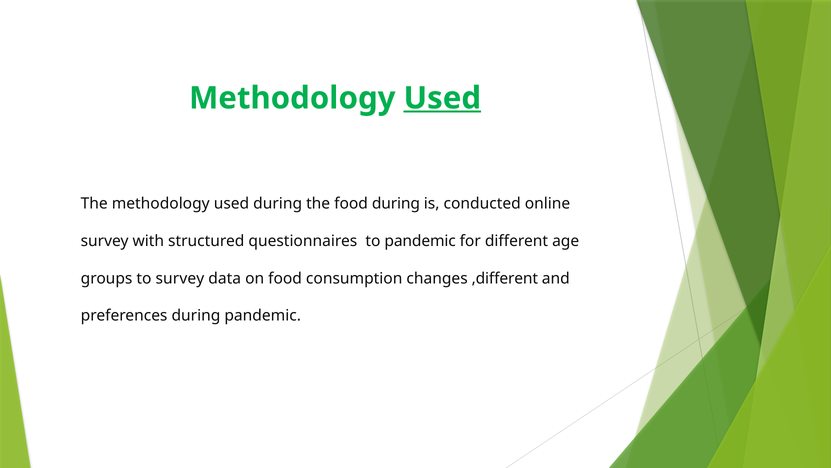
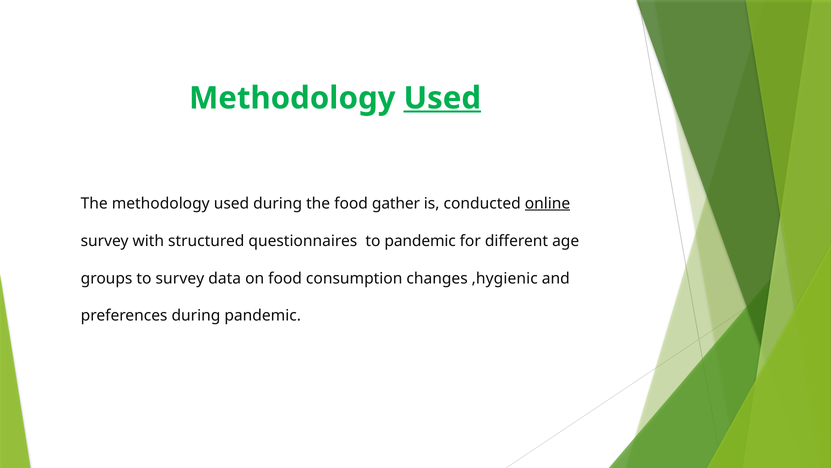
food during: during -> gather
online underline: none -> present
,different: ,different -> ,hygienic
